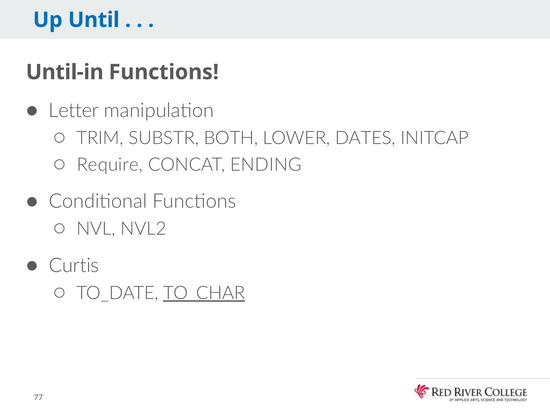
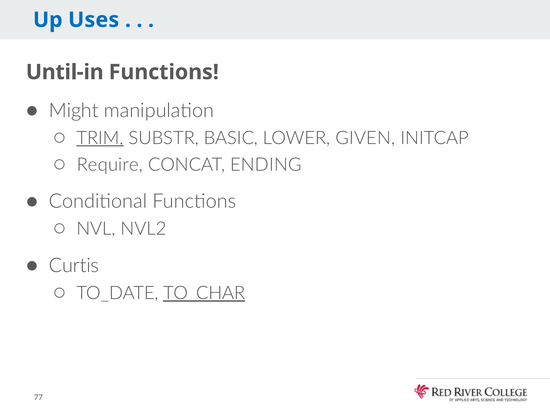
Until: Until -> Uses
Letter: Letter -> Might
TRIM underline: none -> present
BOTH: BOTH -> BASIC
DATES: DATES -> GIVEN
